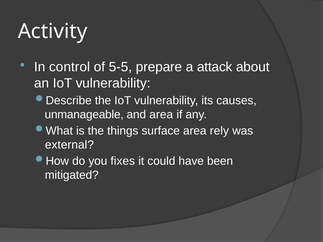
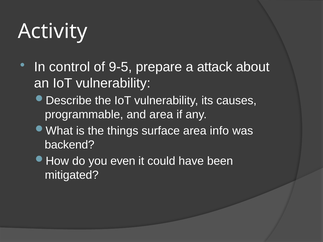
5-5: 5-5 -> 9-5
unmanageable: unmanageable -> programmable
rely: rely -> info
external: external -> backend
fixes: fixes -> even
